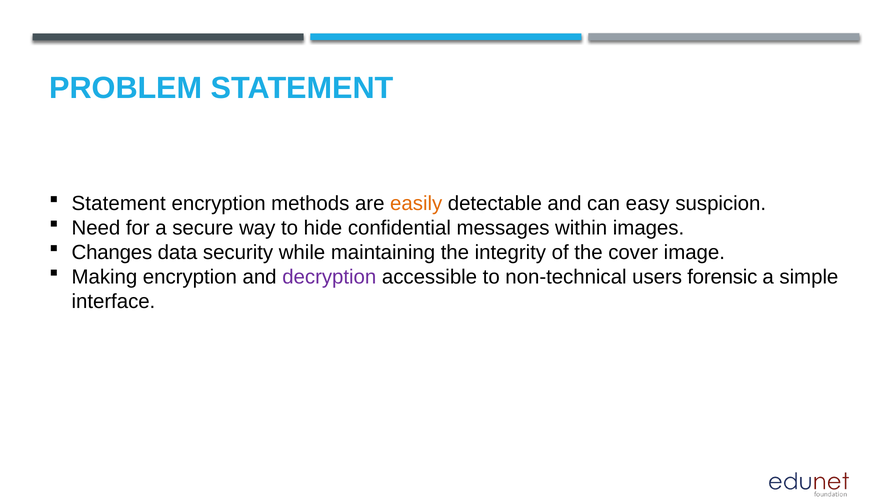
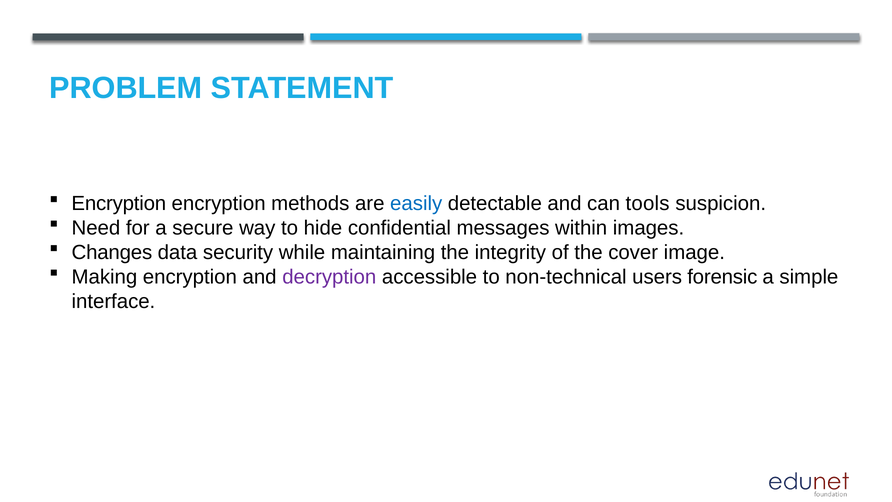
Statement at (119, 203): Statement -> Encryption
easily colour: orange -> blue
easy: easy -> tools
